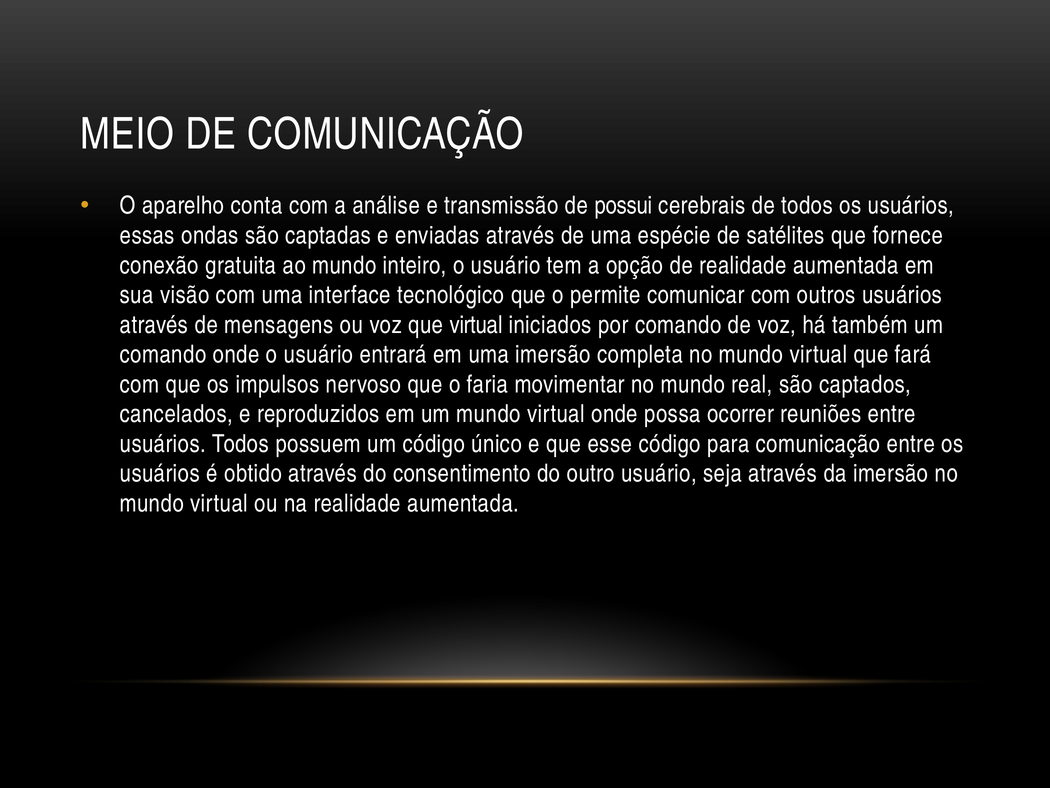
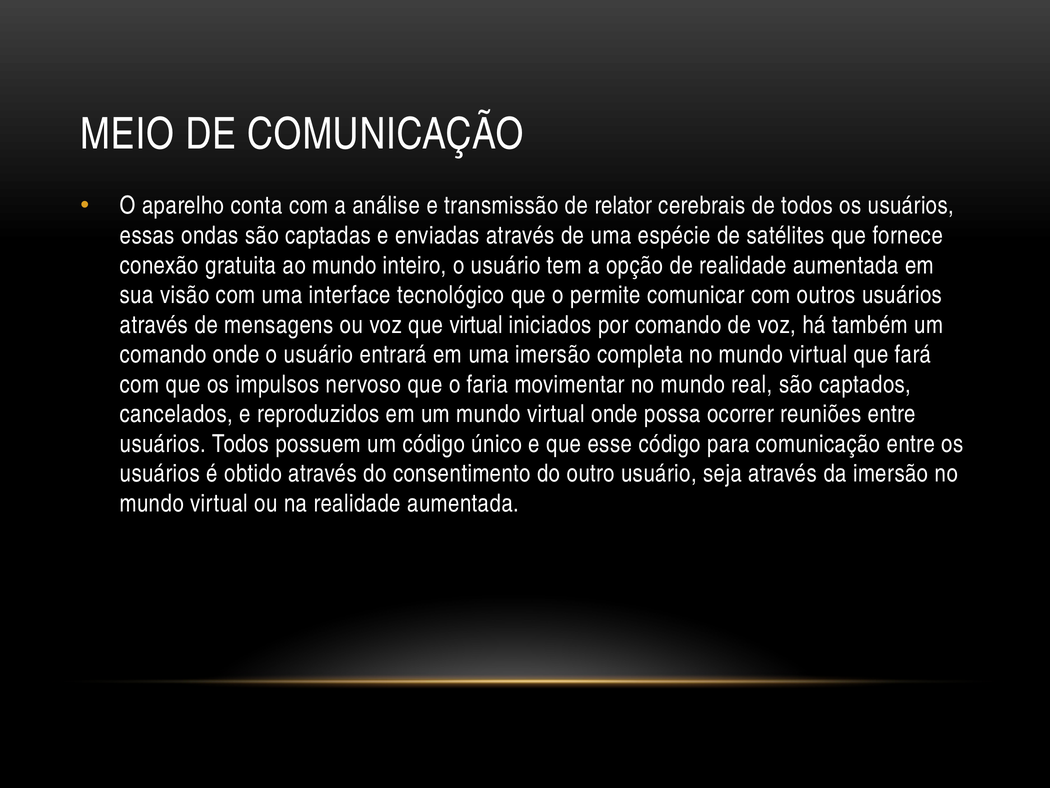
possui: possui -> relator
